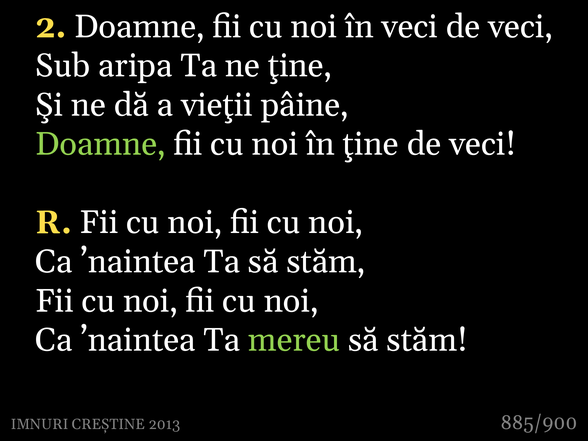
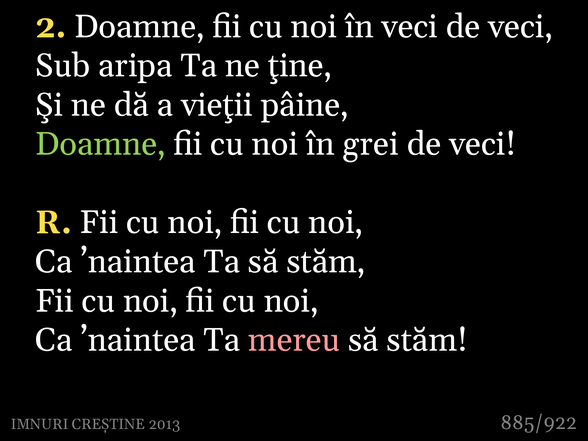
în ţine: ţine -> grei
mereu colour: light green -> pink
885/900: 885/900 -> 885/922
